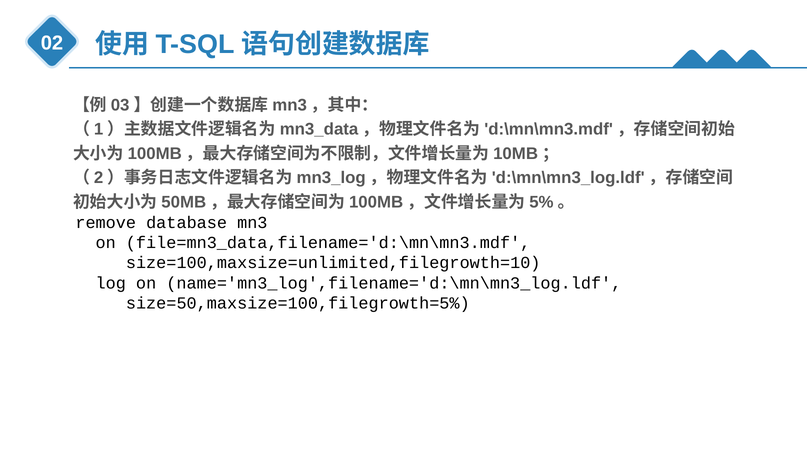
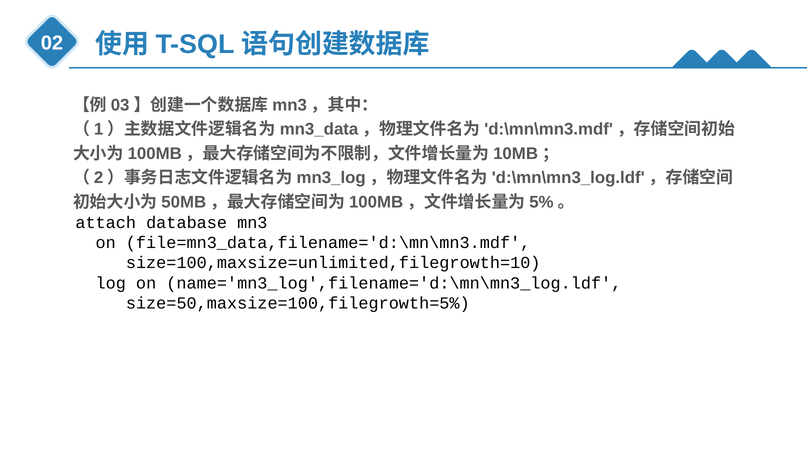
remove: remove -> attach
